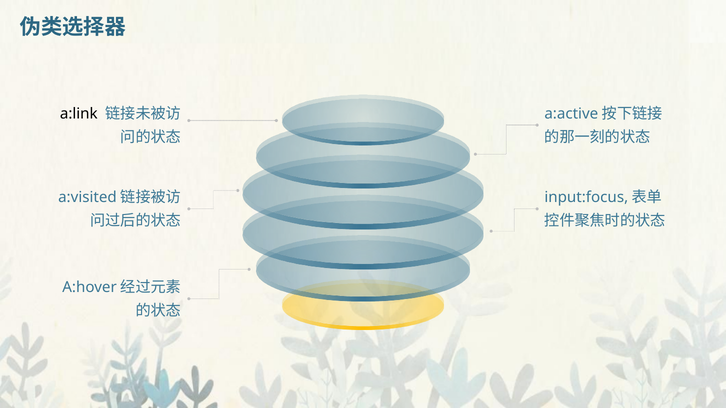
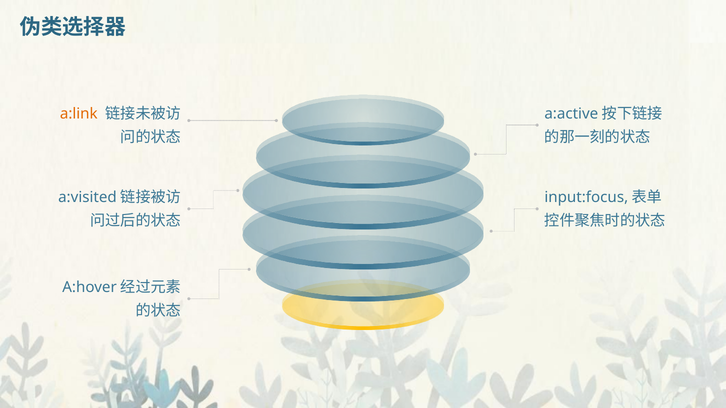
a:link colour: black -> orange
